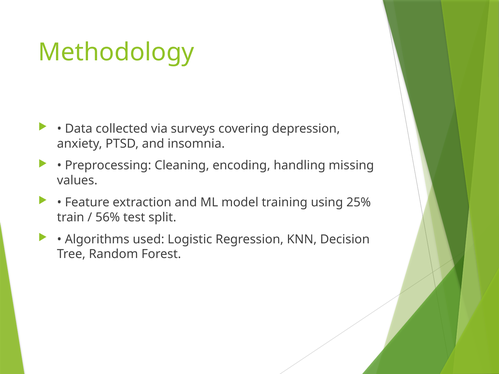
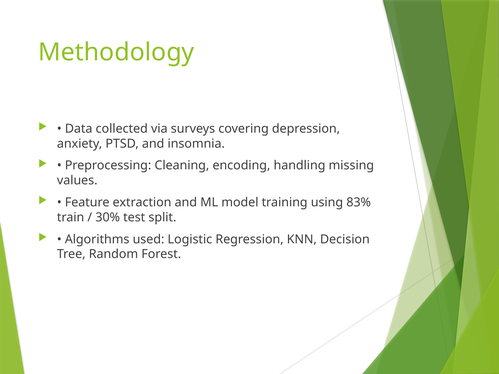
25%: 25% -> 83%
56%: 56% -> 30%
